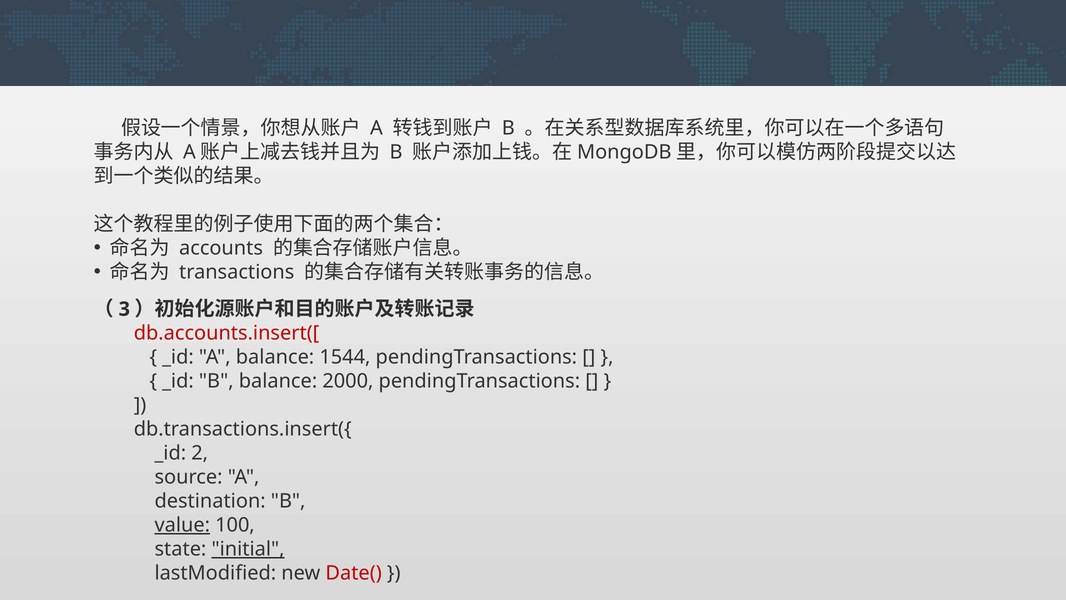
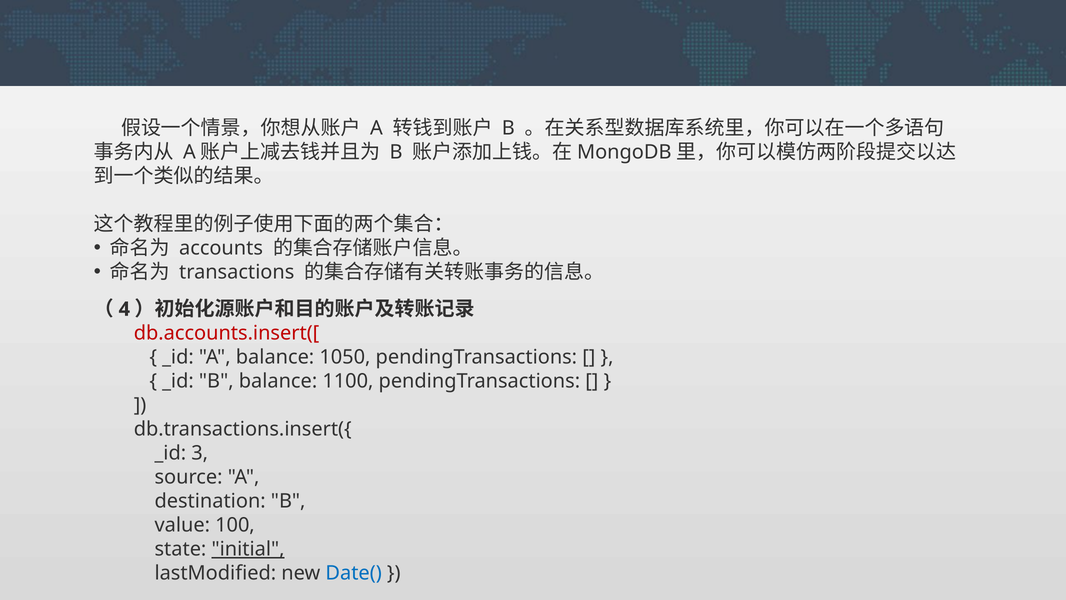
3: 3 -> 4
1544: 1544 -> 1050
2000: 2000 -> 1100
2: 2 -> 3
value underline: present -> none
Date( colour: red -> blue
